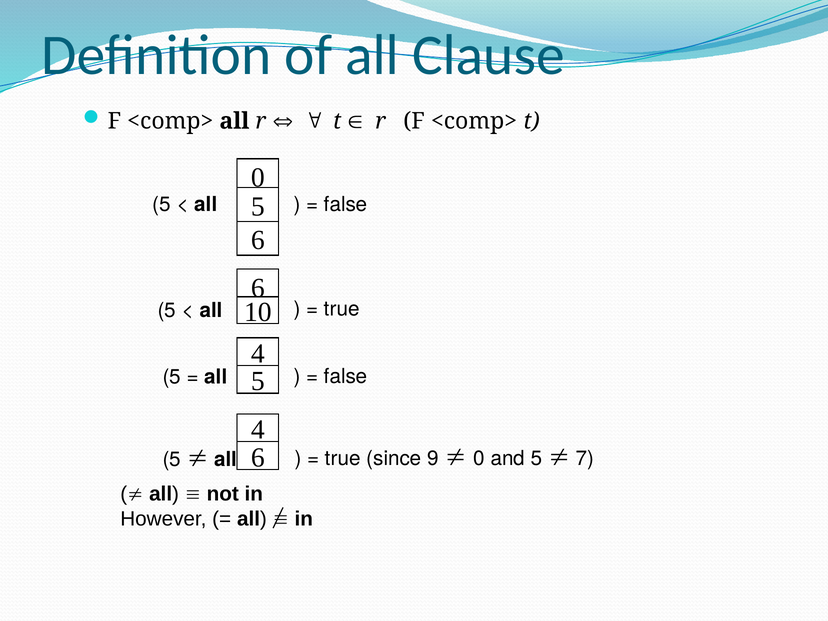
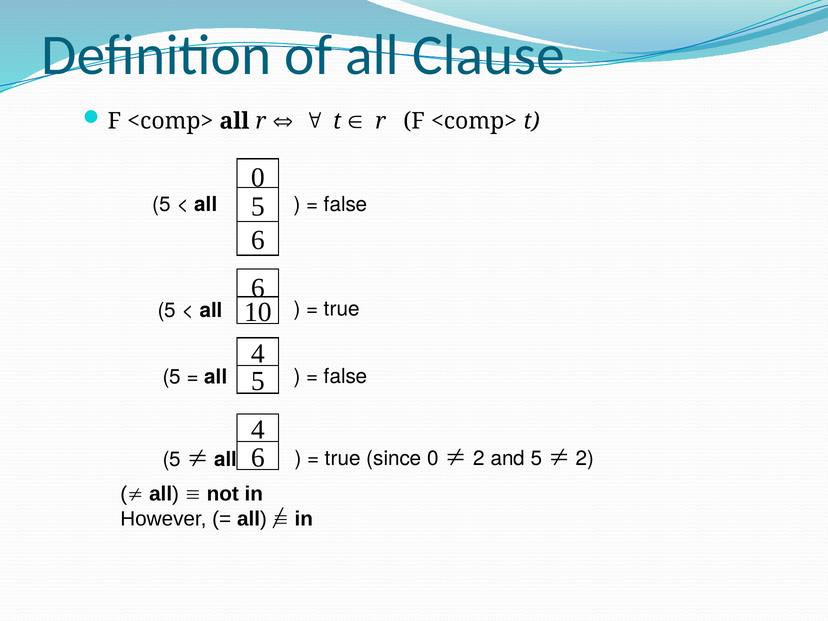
since 9: 9 -> 0
0 at (479, 458): 0 -> 2
7 at (585, 458): 7 -> 2
